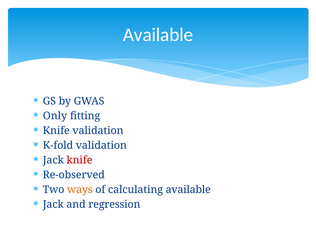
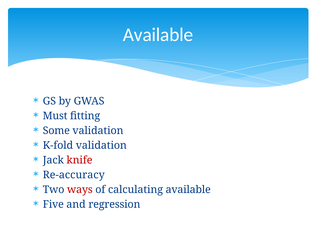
Only: Only -> Must
Knife at (56, 131): Knife -> Some
Re-observed: Re-observed -> Re-accuracy
ways colour: orange -> red
Jack at (53, 204): Jack -> Five
